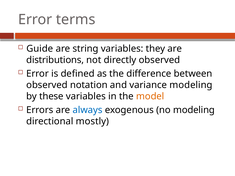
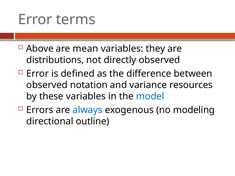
Guide: Guide -> Above
string: string -> mean
variance modeling: modeling -> resources
model colour: orange -> blue
mostly: mostly -> outline
